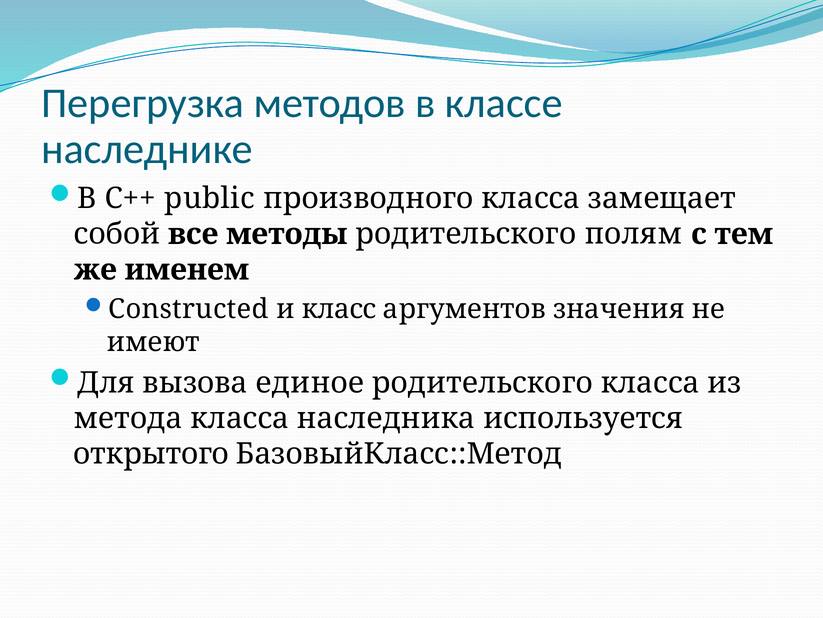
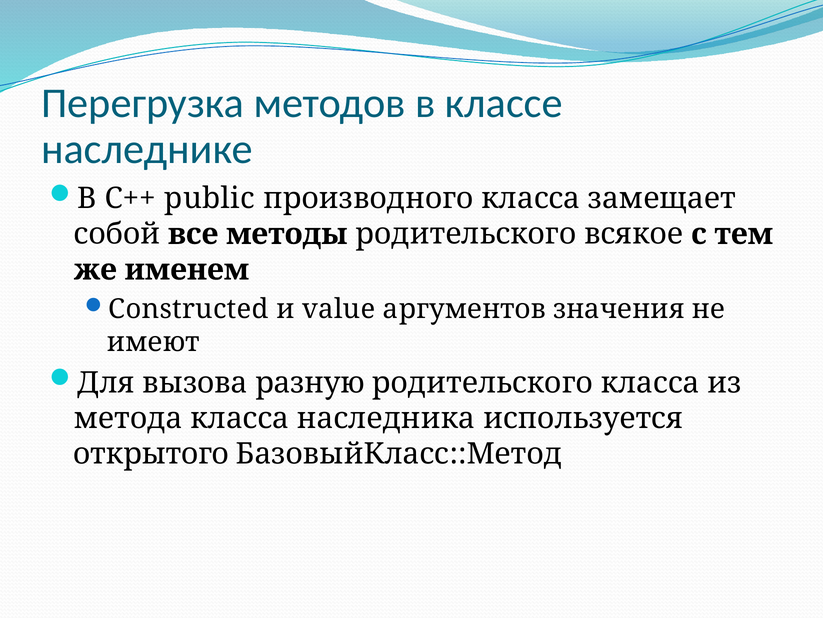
полям: полям -> всякое
класс: класс -> value
единое: единое -> разную
